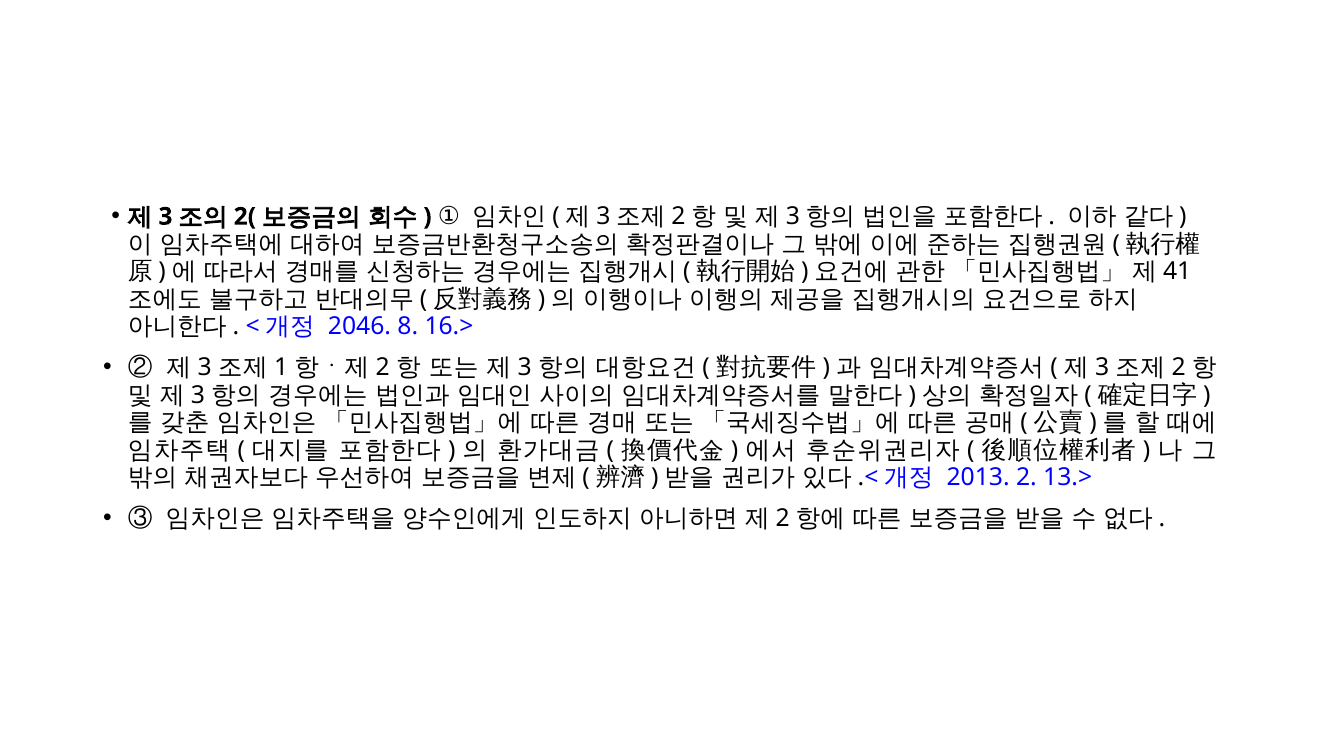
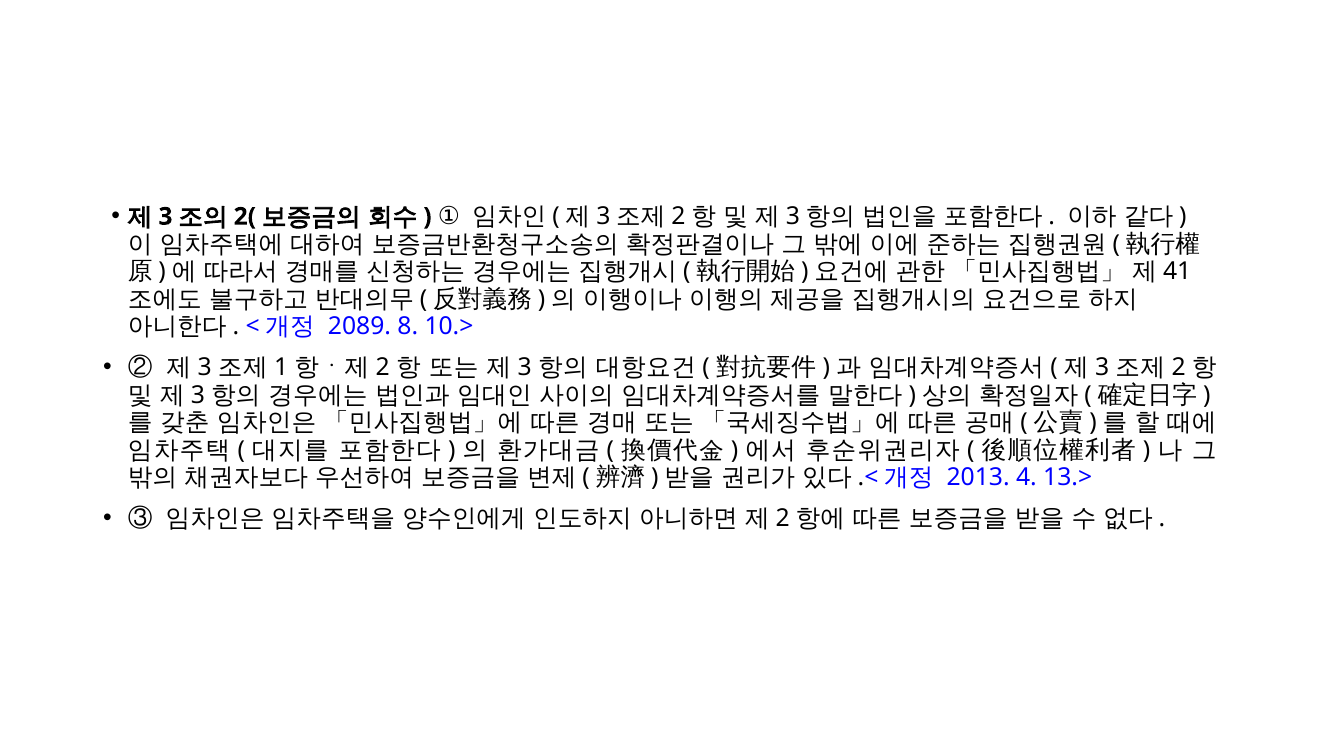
2046: 2046 -> 2089
16.>: 16.> -> 10.>
2013 2: 2 -> 4
